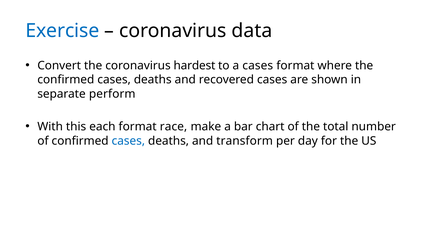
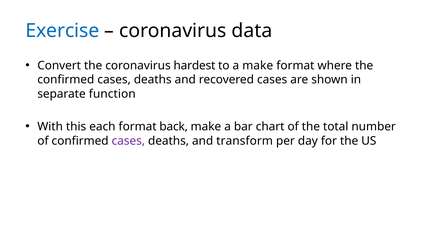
a cases: cases -> make
perform: perform -> function
race: race -> back
cases at (128, 141) colour: blue -> purple
